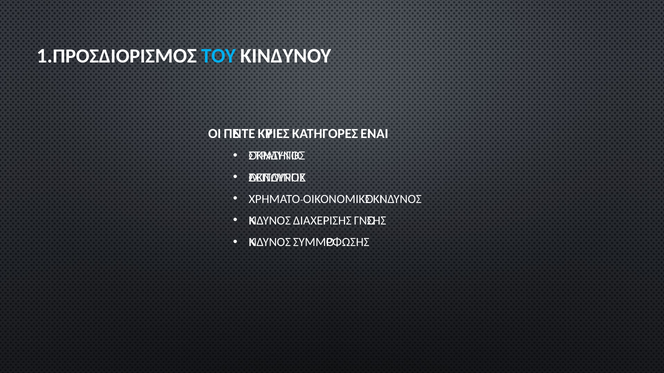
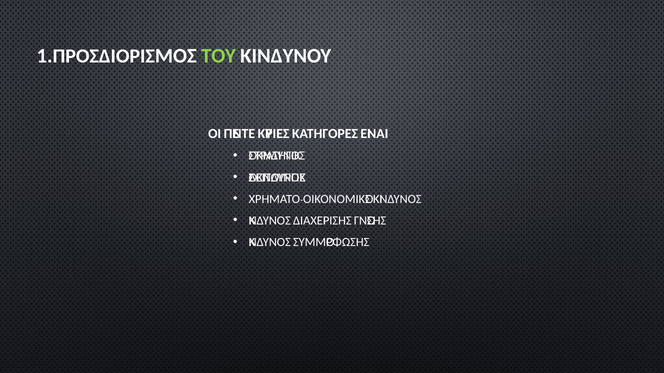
ΤΟΥ colour: light blue -> light green
